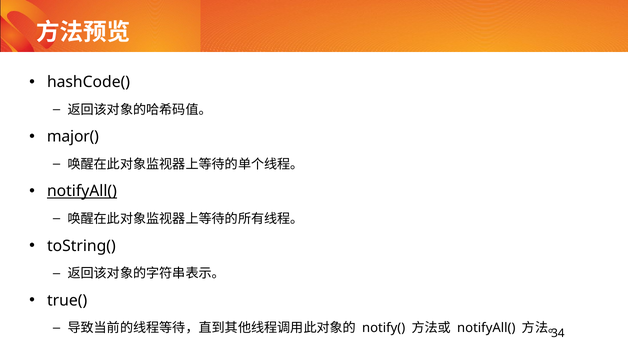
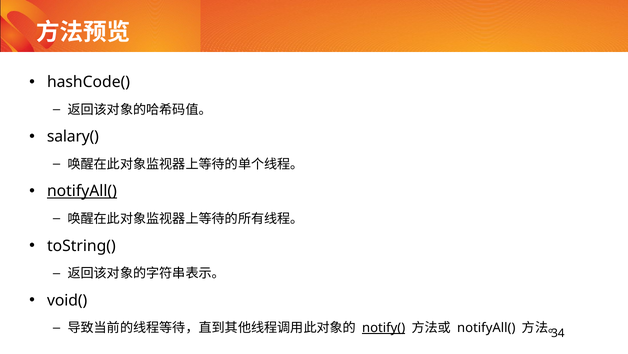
major(: major( -> salary(
true(: true( -> void(
notify( underline: none -> present
